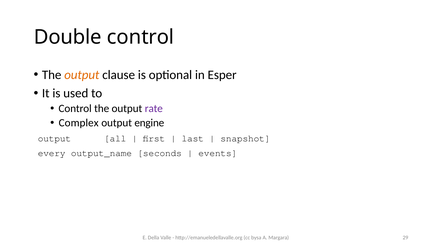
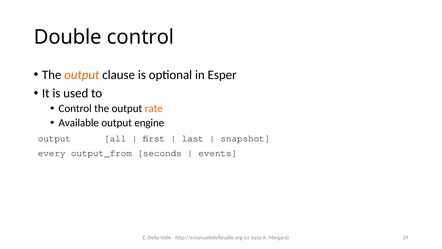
rate colour: purple -> orange
Complex: Complex -> Available
output_name: output_name -> output_from
